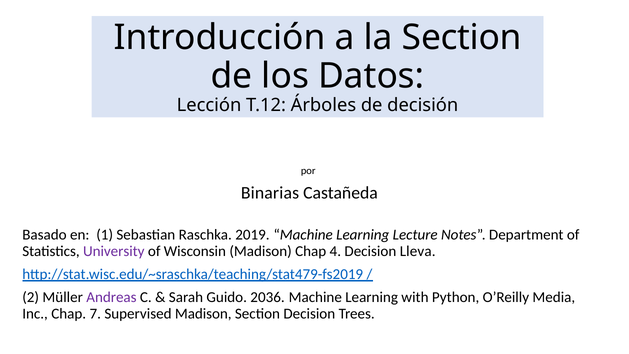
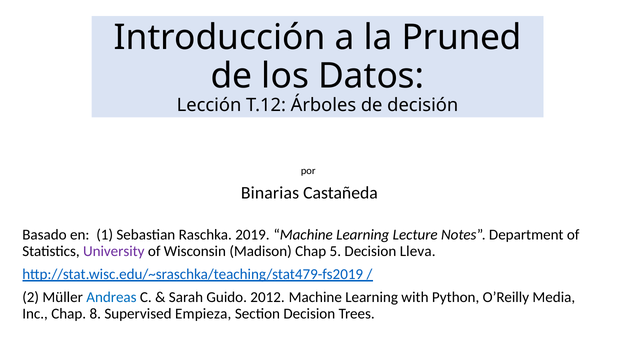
la Section: Section -> Pruned
4: 4 -> 5
Andreas colour: purple -> blue
2036: 2036 -> 2012
7: 7 -> 8
Supervised Madison: Madison -> Empieza
